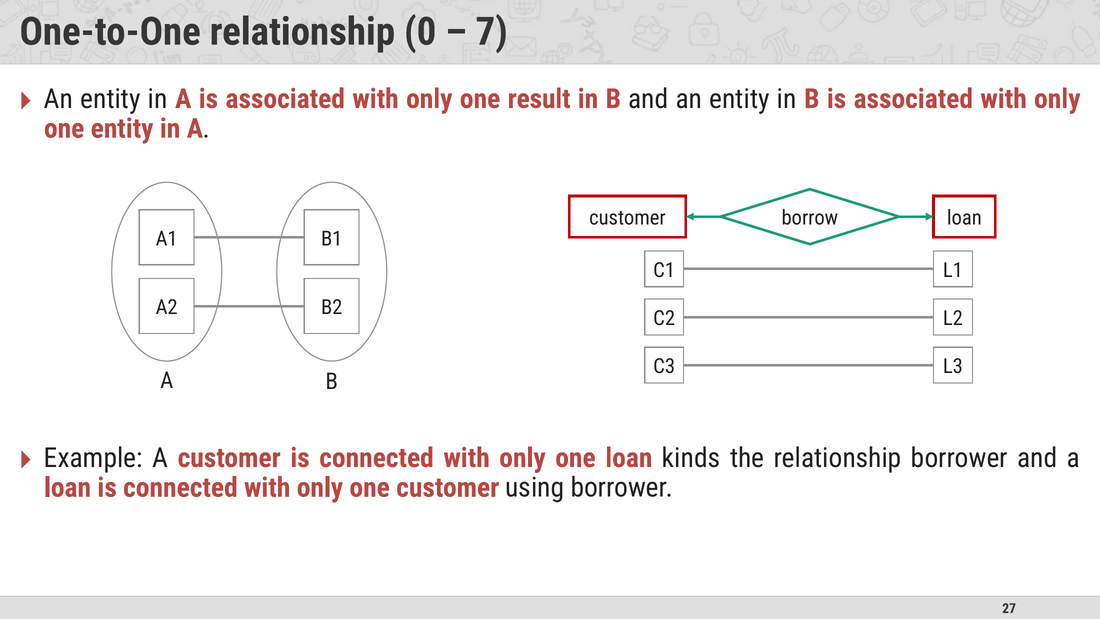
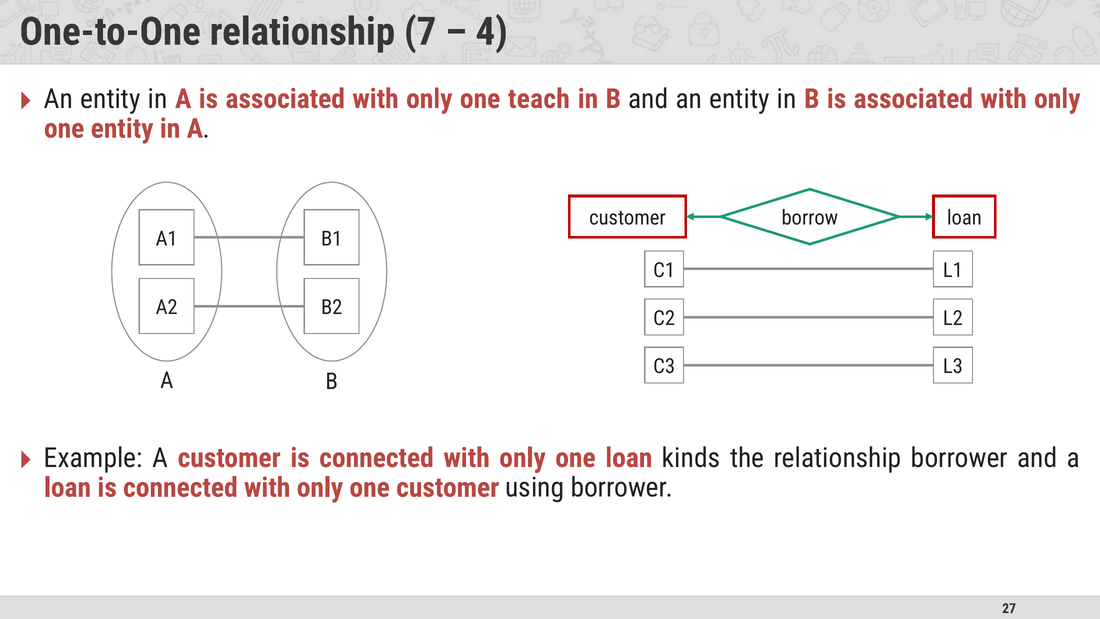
0: 0 -> 7
7: 7 -> 4
result: result -> teach
